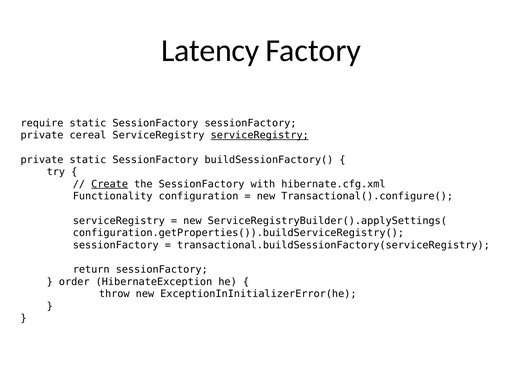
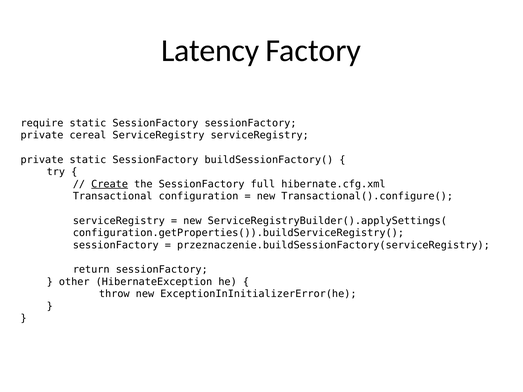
serviceRegistry at (260, 135) underline: present -> none
with: with -> full
Functionality: Functionality -> Transactional
transactional.buildSessionFactory(serviceRegistry: transactional.buildSessionFactory(serviceRegistry -> przeznaczenie.buildSessionFactory(serviceRegistry
order: order -> other
